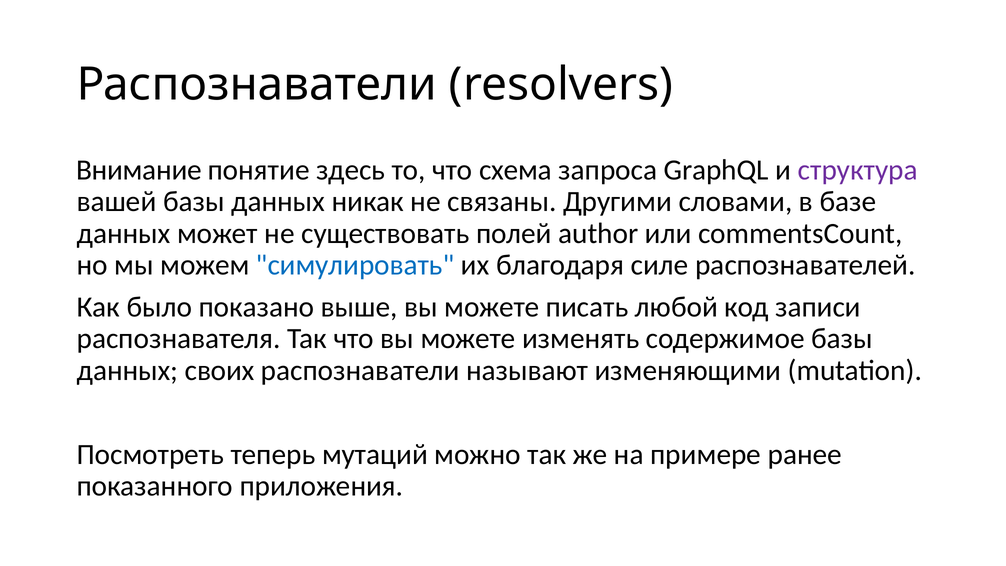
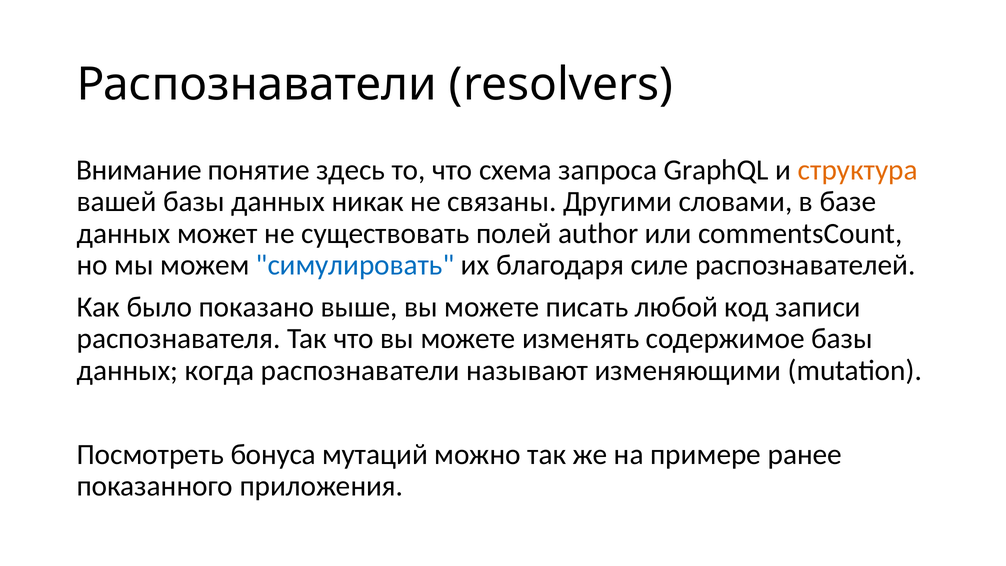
структура colour: purple -> orange
своих: своих -> когда
теперь: теперь -> бонуса
